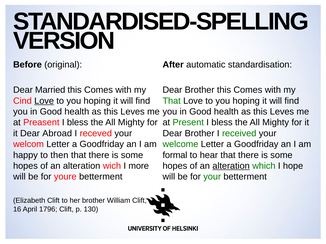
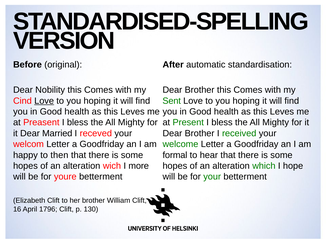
Married: Married -> Nobility
That at (172, 101): That -> Sent
Abroad: Abroad -> Married
alteration at (231, 166) underline: present -> none
